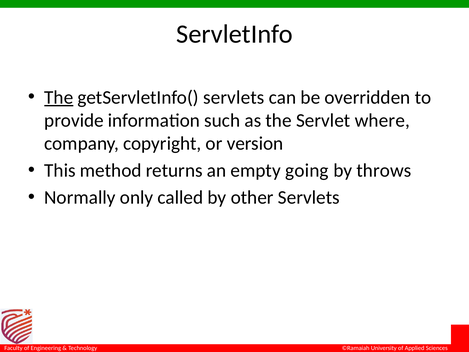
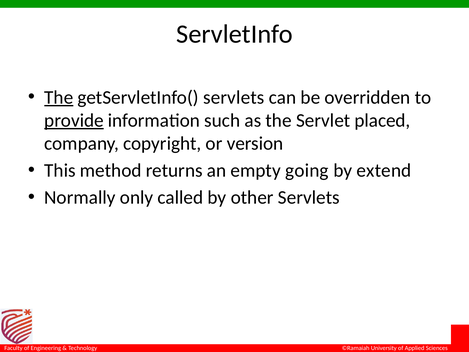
provide underline: none -> present
where: where -> placed
throws: throws -> extend
